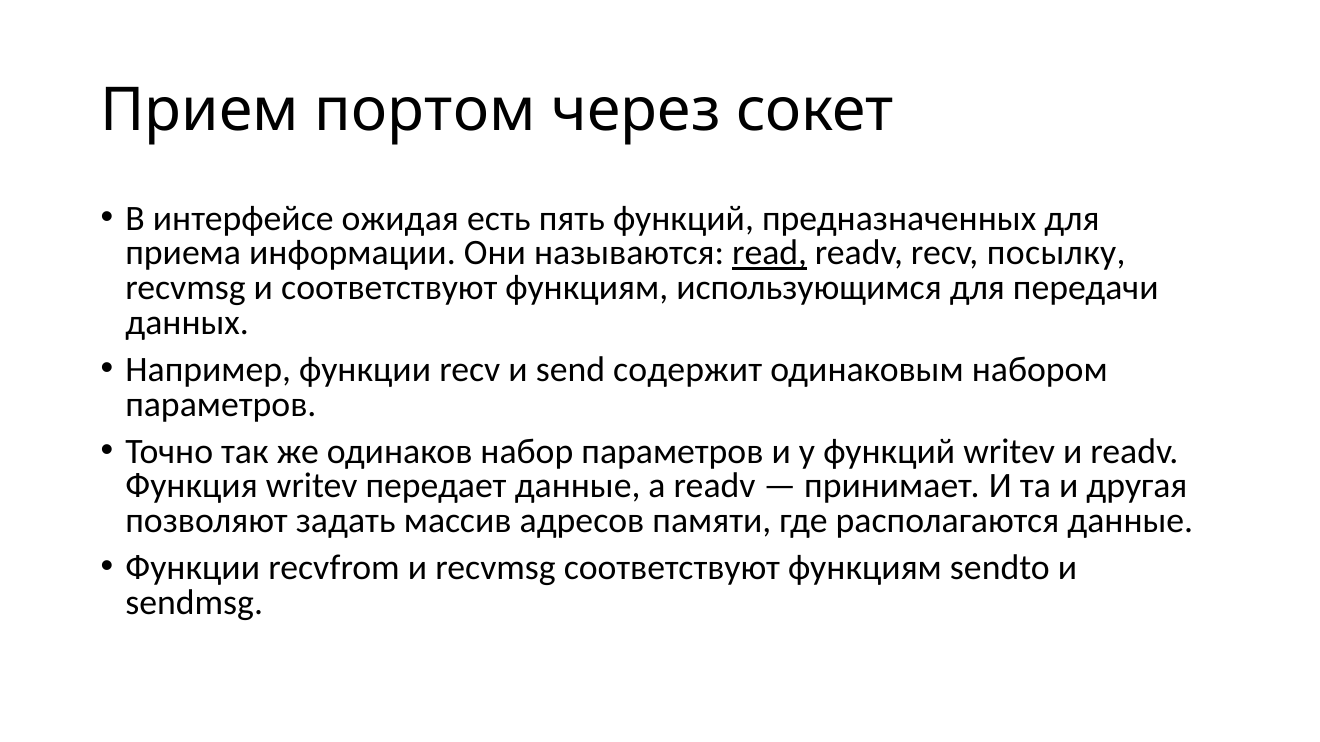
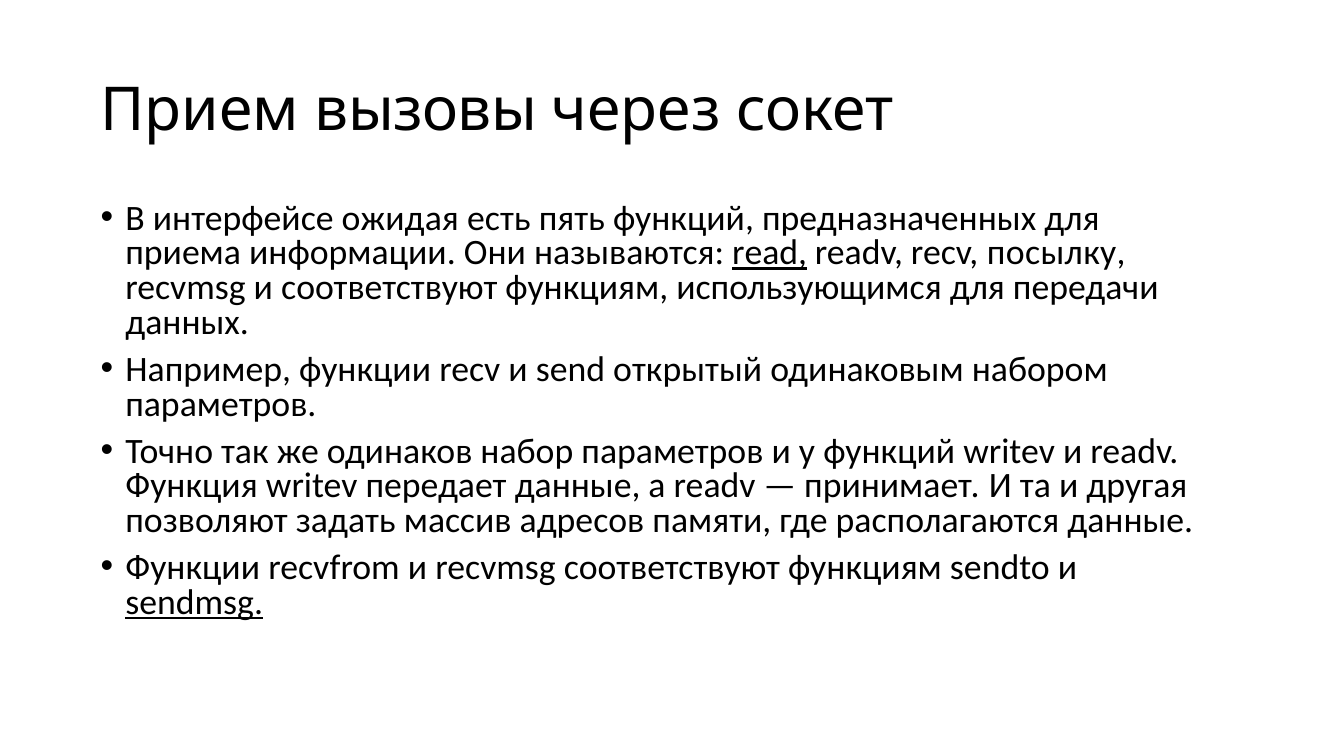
портом: портом -> вызовы
содержит: содержит -> открытый
sendmsg underline: none -> present
